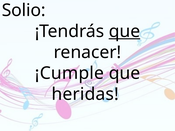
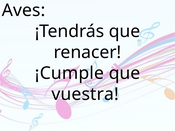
Solio: Solio -> Aves
que at (124, 31) underline: present -> none
heridas: heridas -> vuestra
